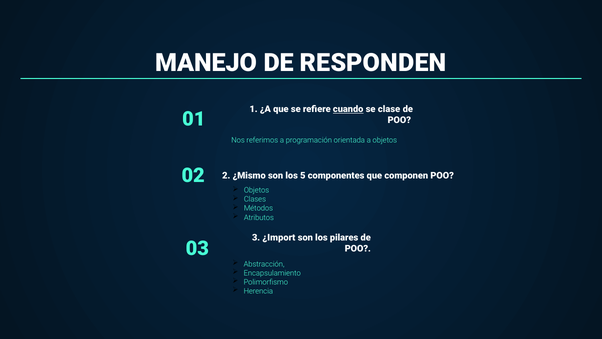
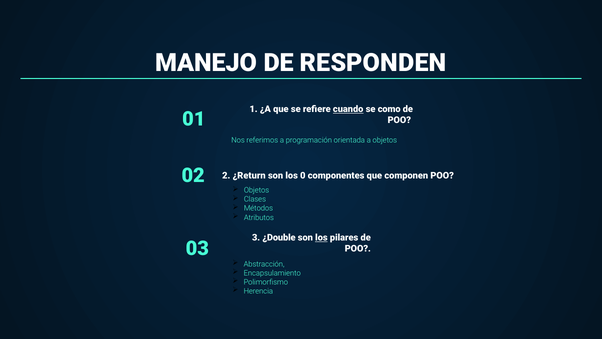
clase: clase -> como
¿Mismo: ¿Mismo -> ¿Return
5: 5 -> 0
¿Import: ¿Import -> ¿Double
los at (321, 238) underline: none -> present
